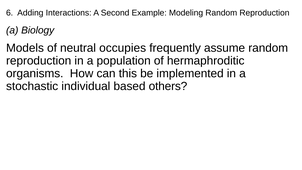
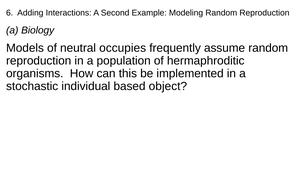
others: others -> object
